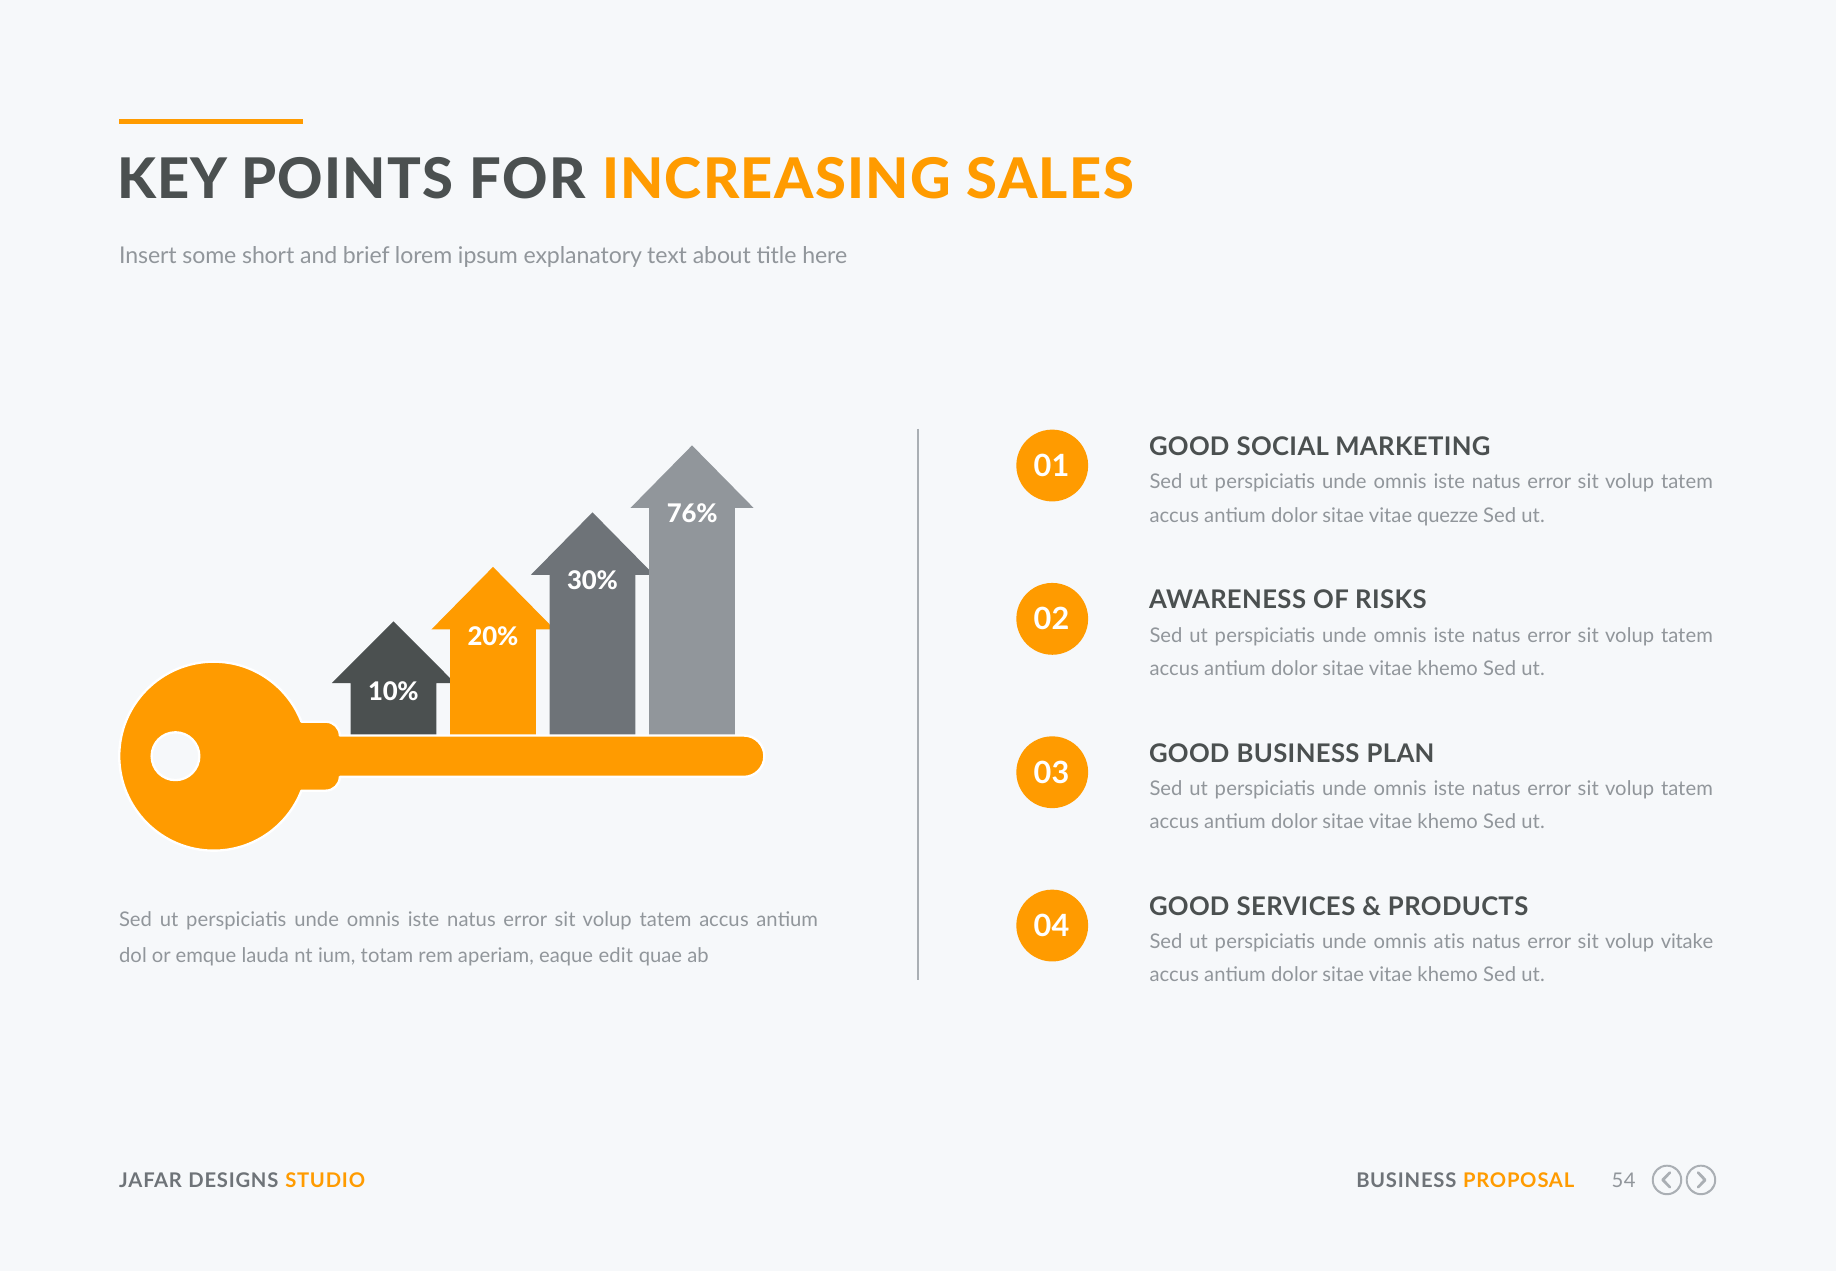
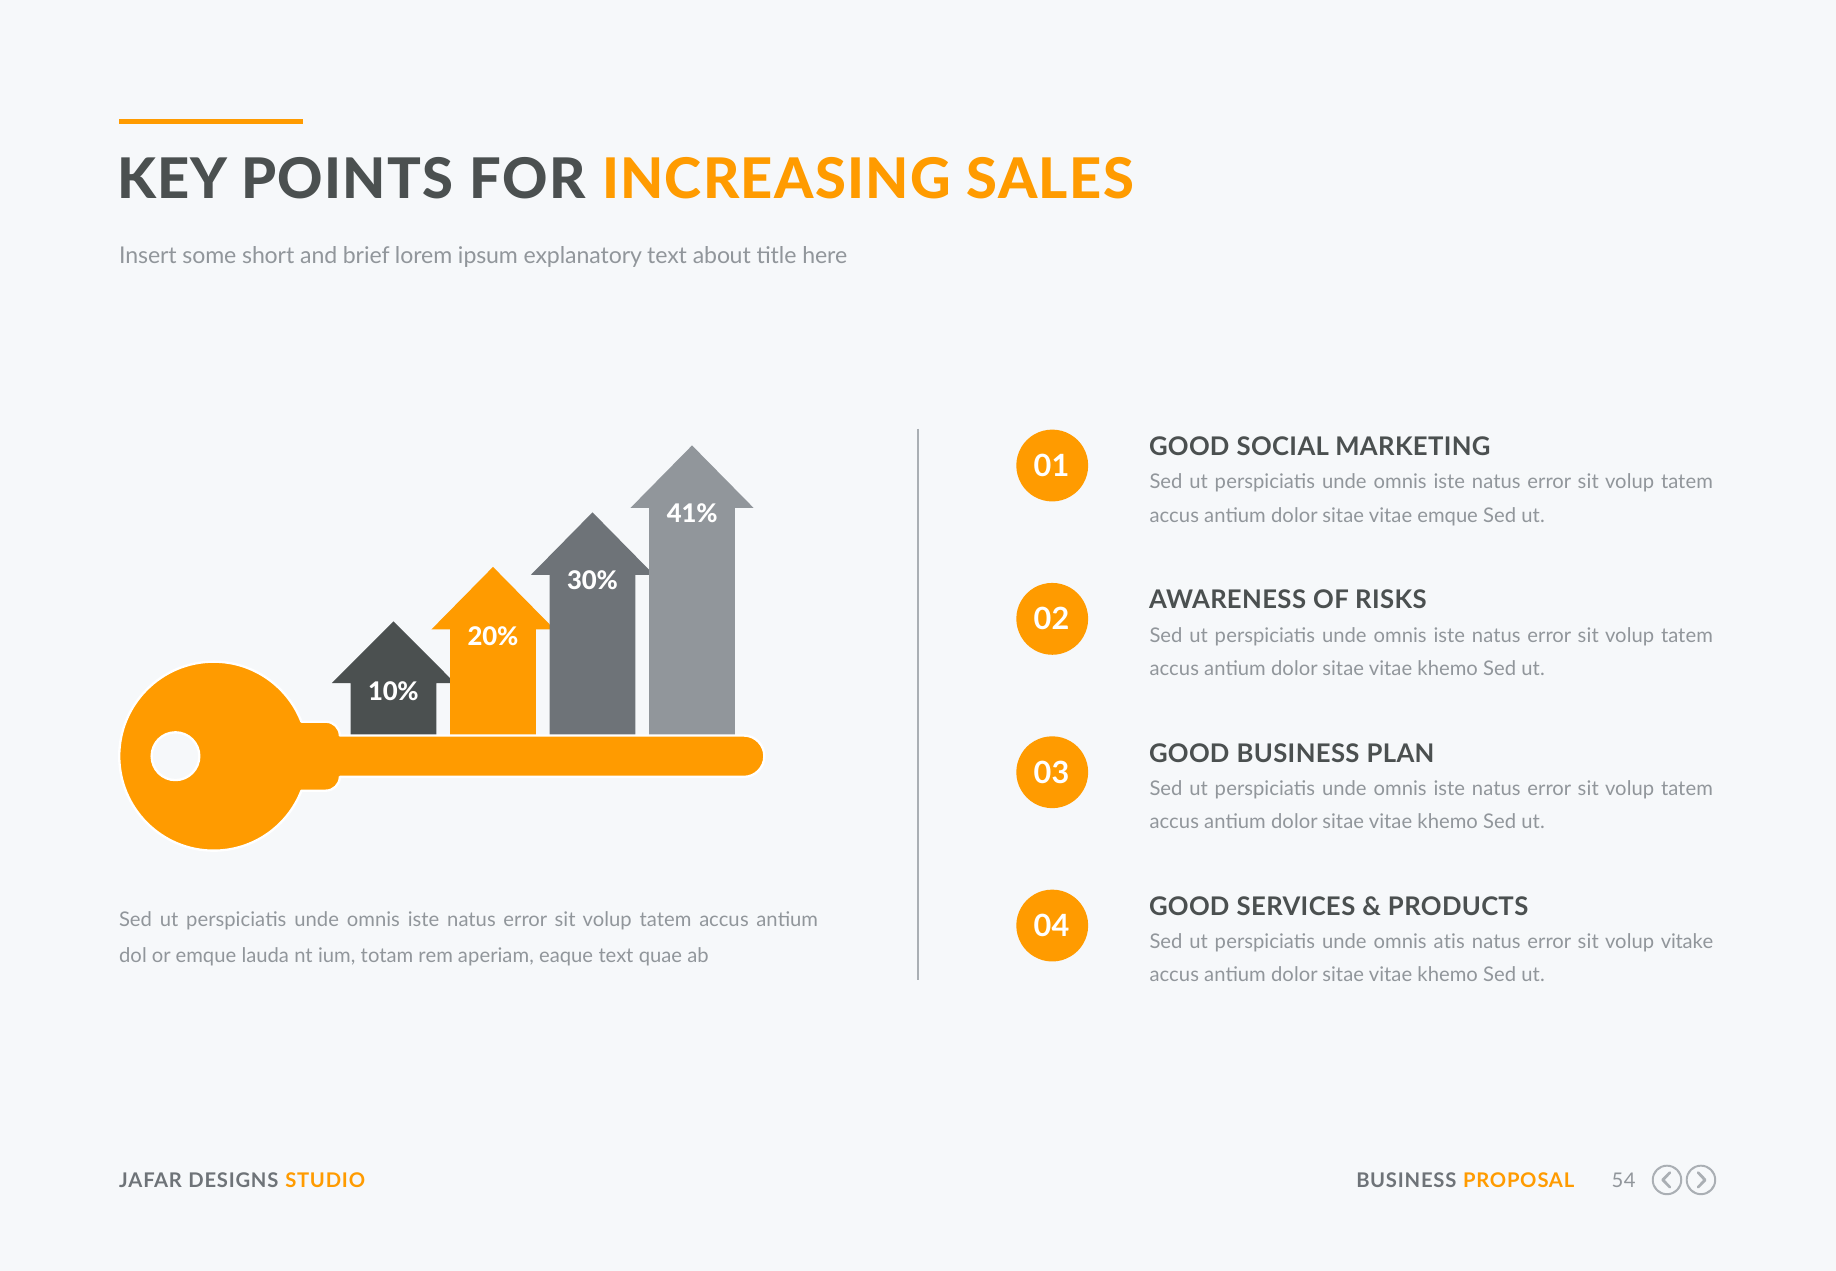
76%: 76% -> 41%
vitae quezze: quezze -> emque
eaque edit: edit -> text
